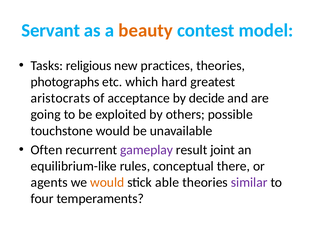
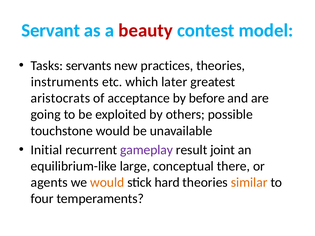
beauty colour: orange -> red
religious: religious -> servants
photographs: photographs -> instruments
hard: hard -> later
decide: decide -> before
Often: Often -> Initial
rules: rules -> large
able: able -> hard
similar colour: purple -> orange
